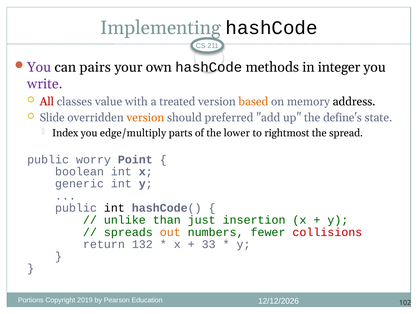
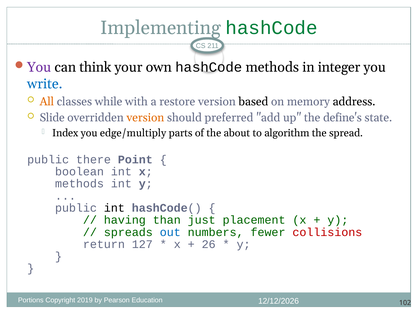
hashCode at (272, 28) colour: black -> green
pairs: pairs -> think
write colour: purple -> blue
All colour: red -> orange
value: value -> while
treated: treated -> restore
based colour: orange -> black
lower: lower -> about
rightmost: rightmost -> algorithm
worry: worry -> there
generic at (79, 183): generic -> methods
unlike: unlike -> having
insertion: insertion -> placement
out colour: orange -> blue
132: 132 -> 127
33: 33 -> 26
